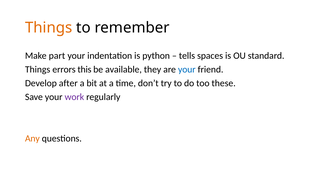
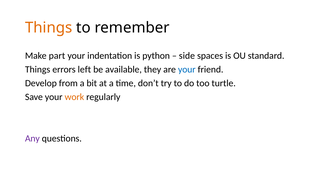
tells: tells -> side
this: this -> left
after: after -> from
these: these -> turtle
work colour: purple -> orange
Any colour: orange -> purple
